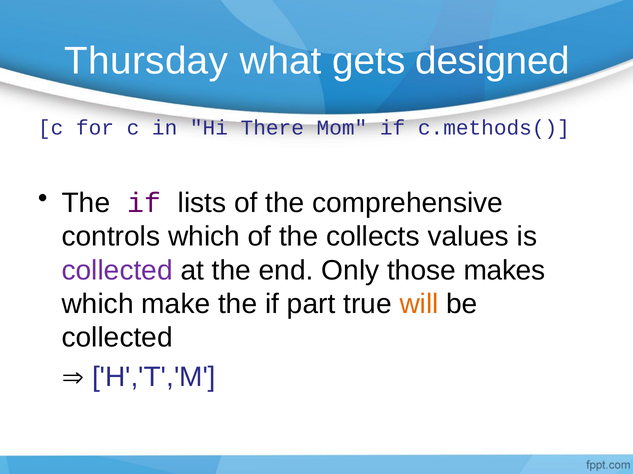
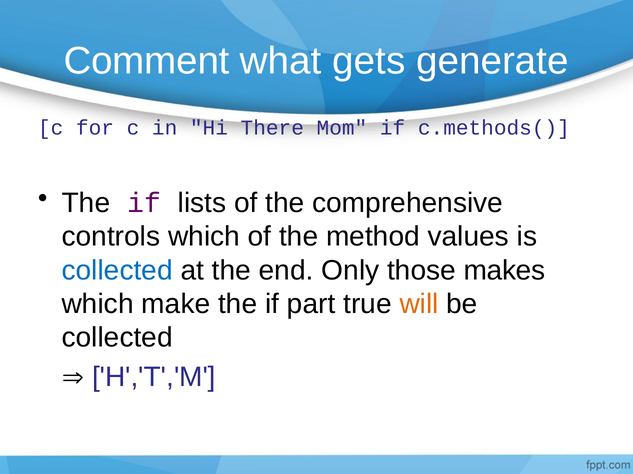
Thursday: Thursday -> Comment
designed: designed -> generate
collects: collects -> method
collected at (117, 271) colour: purple -> blue
